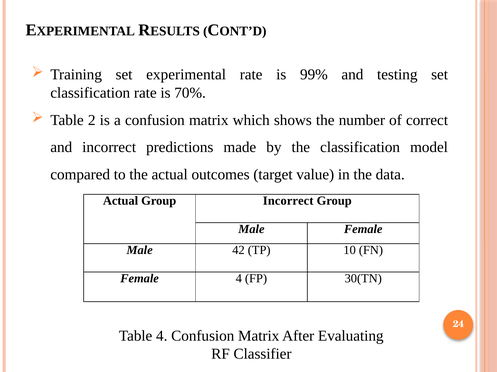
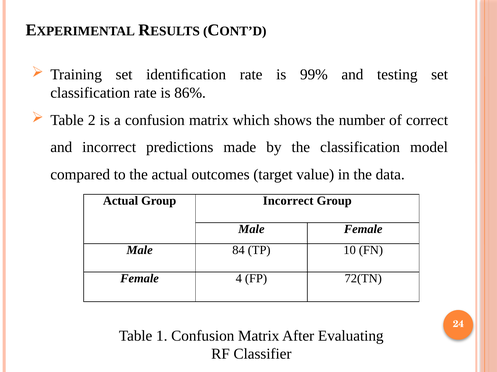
experimental: experimental -> identiﬁcation
70%: 70% -> 86%
42: 42 -> 84
30(TN: 30(TN -> 72(TN
Table 4: 4 -> 1
